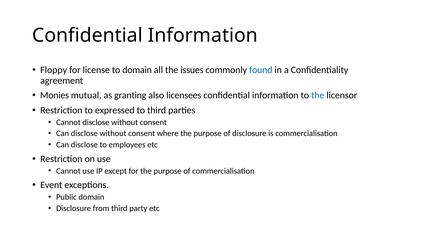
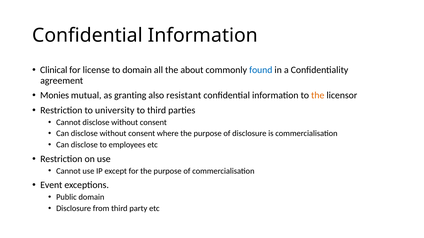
Floppy: Floppy -> Clinical
issues: issues -> about
licensees: licensees -> resistant
the at (318, 96) colour: blue -> orange
expressed: expressed -> university
